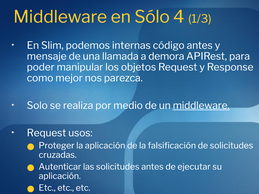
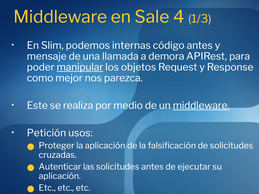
Sólo: Sólo -> Sale
manipular underline: none -> present
Solo: Solo -> Este
Request at (46, 133): Request -> Petición
